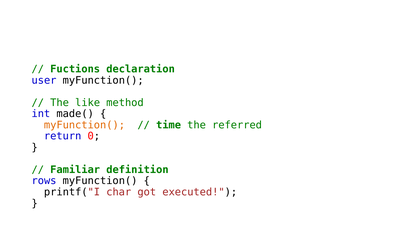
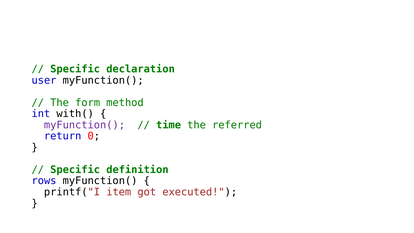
Fuctions at (75, 69): Fuctions -> Specific
like: like -> form
made(: made( -> with(
myFunction( at (84, 125) colour: orange -> purple
Familiar at (75, 170): Familiar -> Specific
char: char -> item
